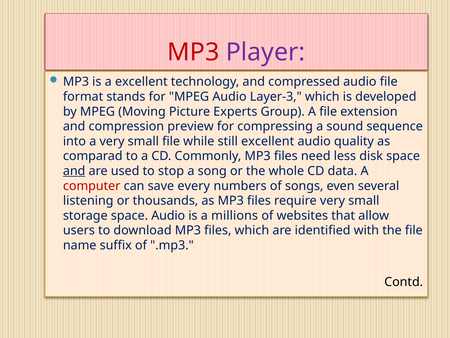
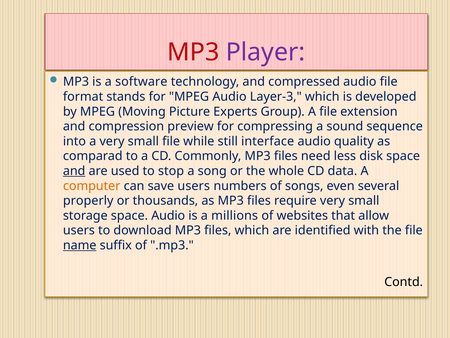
a excellent: excellent -> software
still excellent: excellent -> interface
computer colour: red -> orange
save every: every -> users
listening: listening -> properly
name underline: none -> present
